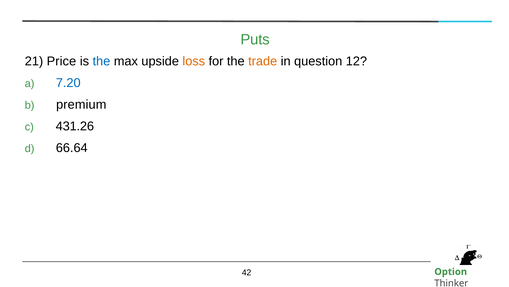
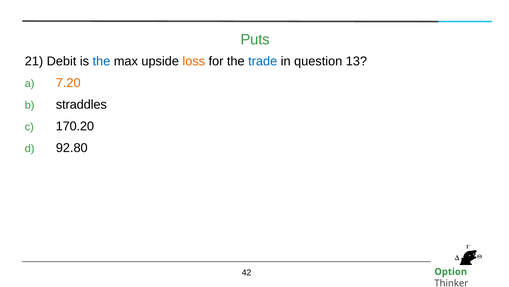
Price: Price -> Debit
trade colour: orange -> blue
12: 12 -> 13
7.20 colour: blue -> orange
premium: premium -> straddles
431.26: 431.26 -> 170.20
66.64: 66.64 -> 92.80
